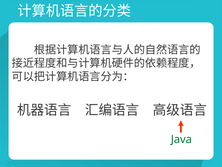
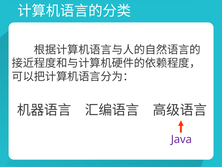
Java colour: green -> purple
